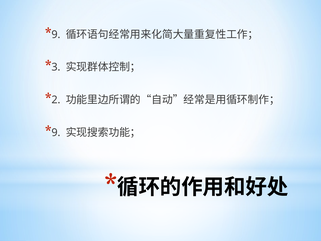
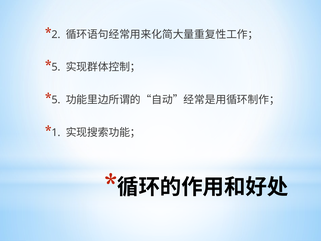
9 at (56, 34): 9 -> 2
3 at (56, 67): 3 -> 5
2 at (56, 100): 2 -> 5
9 at (56, 132): 9 -> 1
